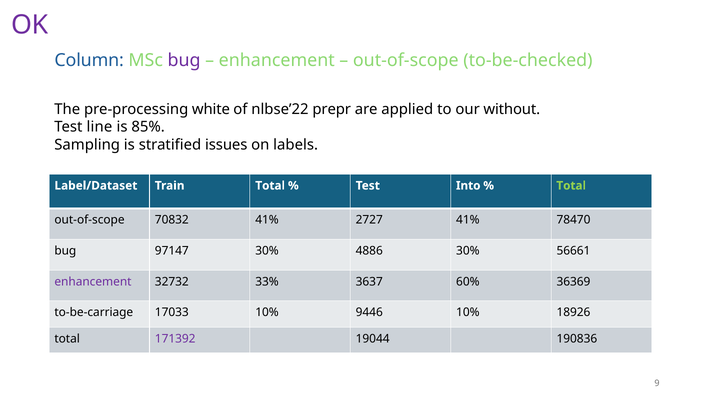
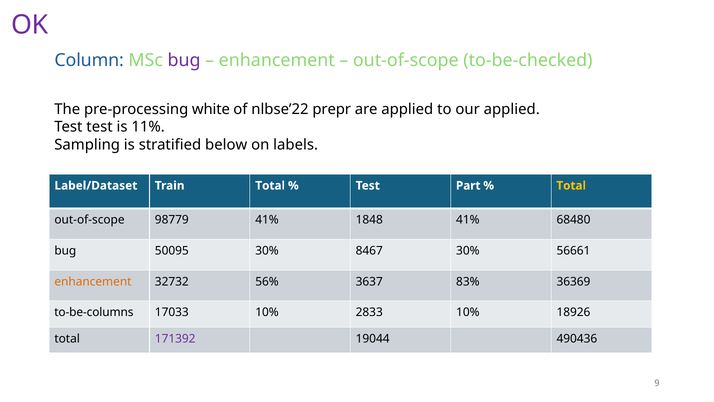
our without: without -> applied
Test line: line -> test
85%: 85% -> 11%
issues: issues -> below
Into: Into -> Part
Total at (571, 185) colour: light green -> yellow
70832: 70832 -> 98779
2727: 2727 -> 1848
78470: 78470 -> 68480
97147: 97147 -> 50095
4886: 4886 -> 8467
enhancement at (93, 282) colour: purple -> orange
33%: 33% -> 56%
60%: 60% -> 83%
to-be-carriage: to-be-carriage -> to-be-columns
9446: 9446 -> 2833
190836: 190836 -> 490436
